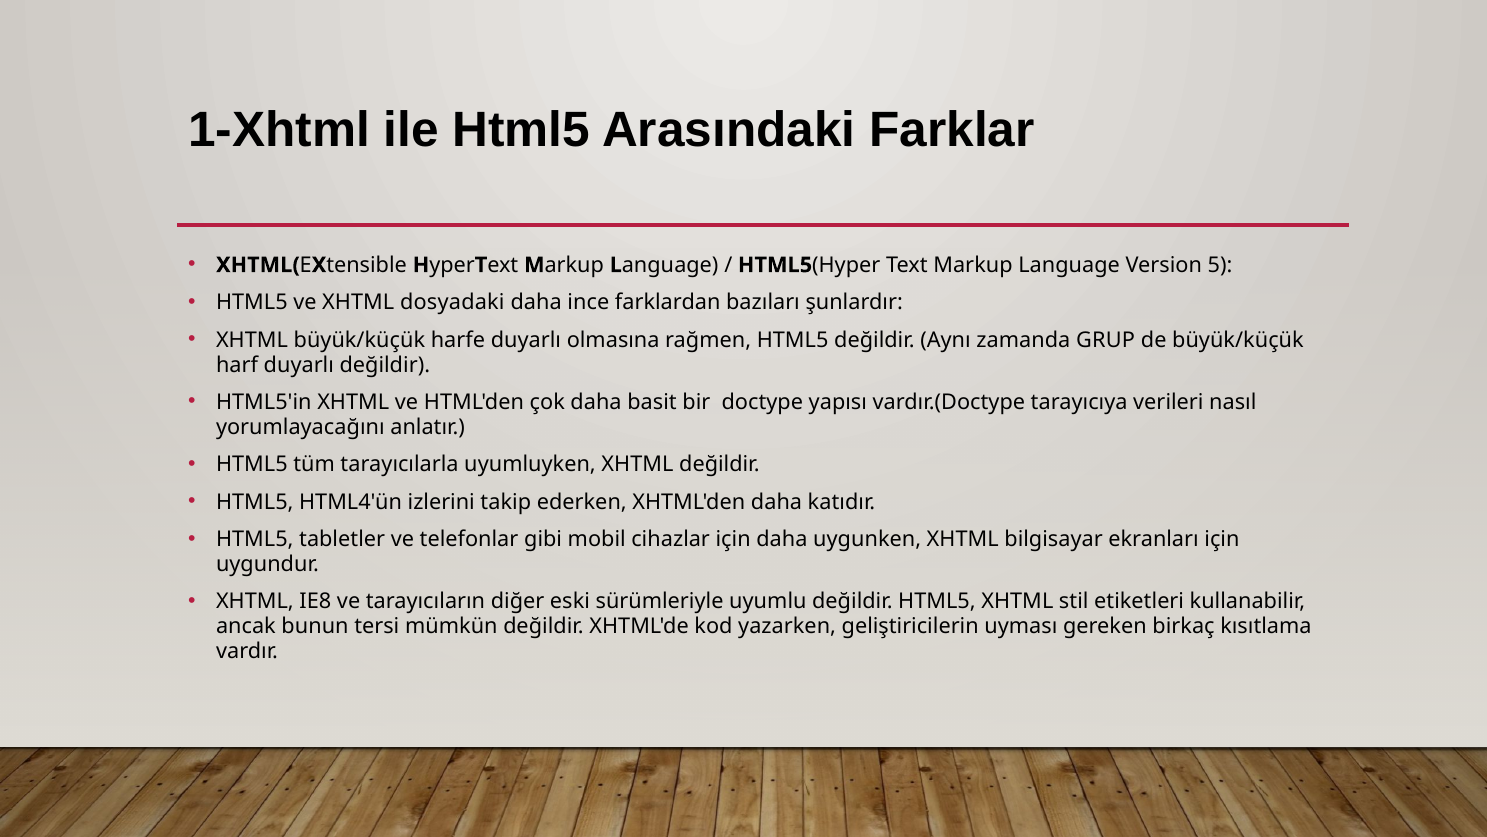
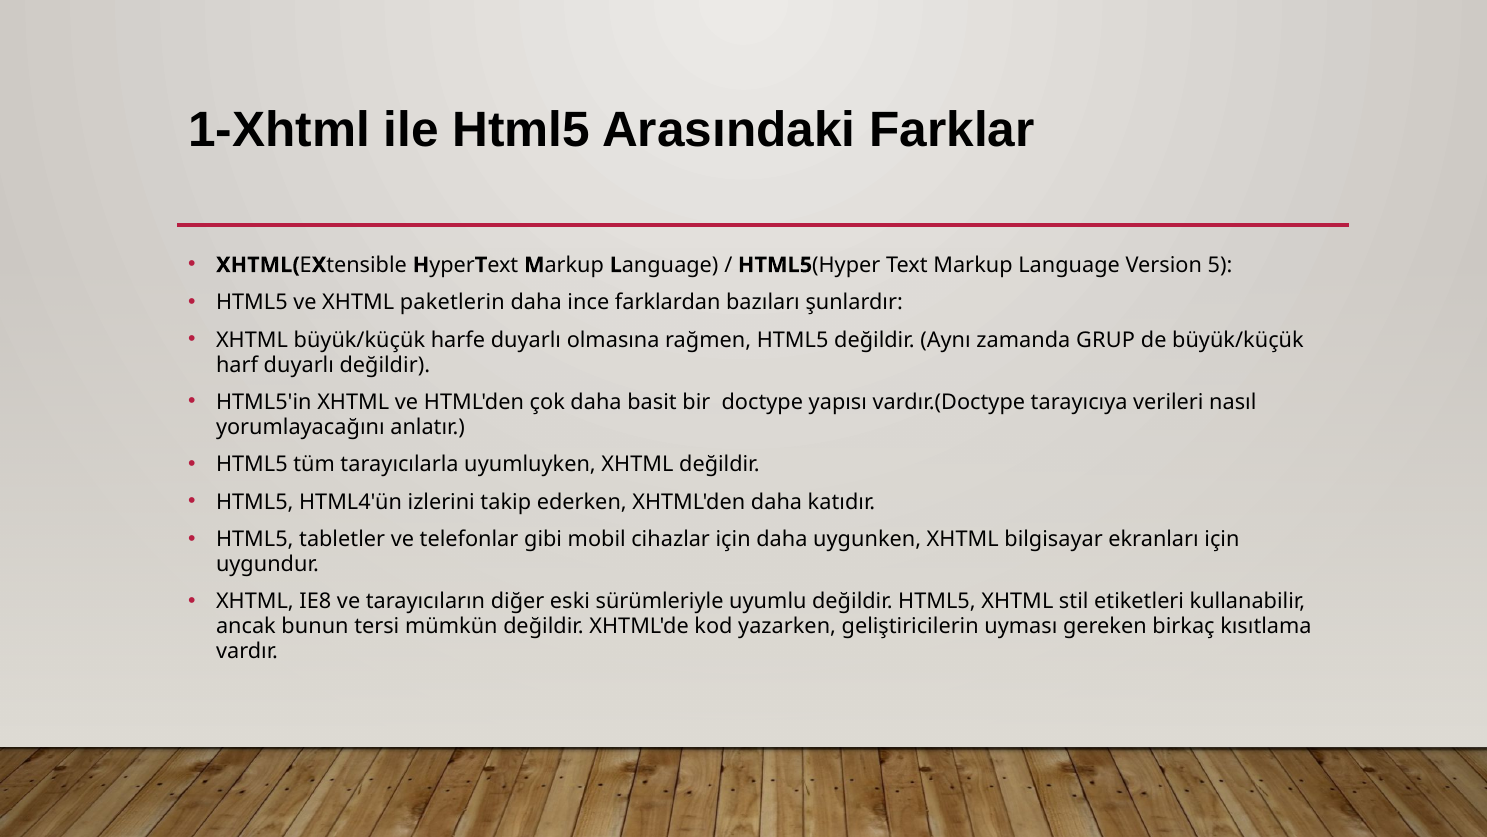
dosyadaki: dosyadaki -> paketlerin
